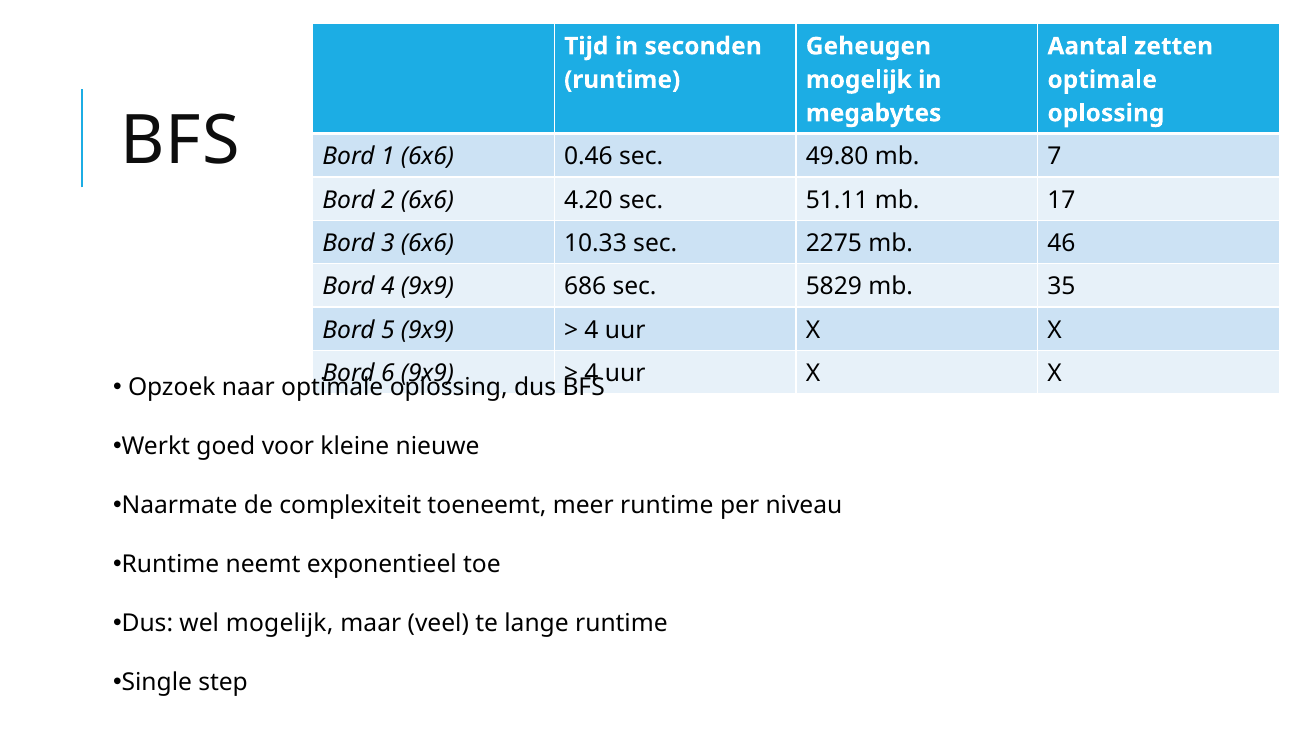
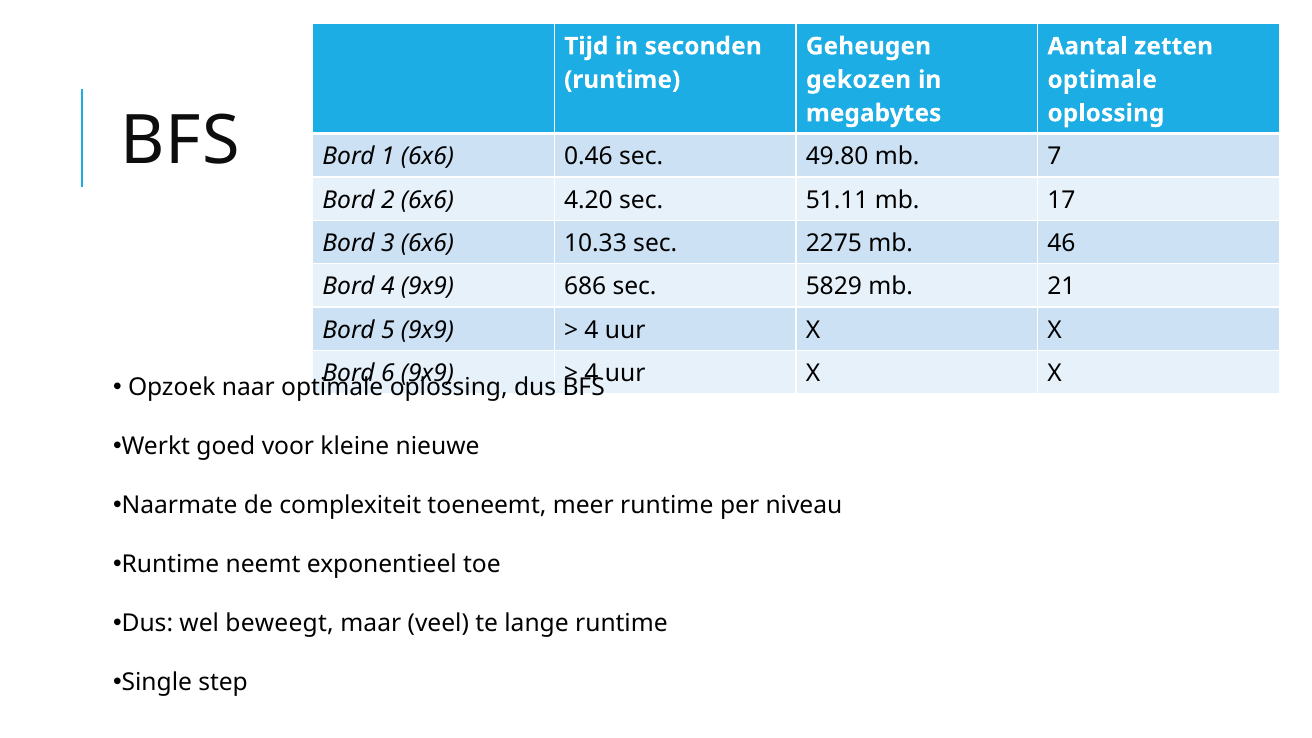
mogelijk at (859, 80): mogelijk -> gekozen
35: 35 -> 21
wel mogelijk: mogelijk -> beweegt
